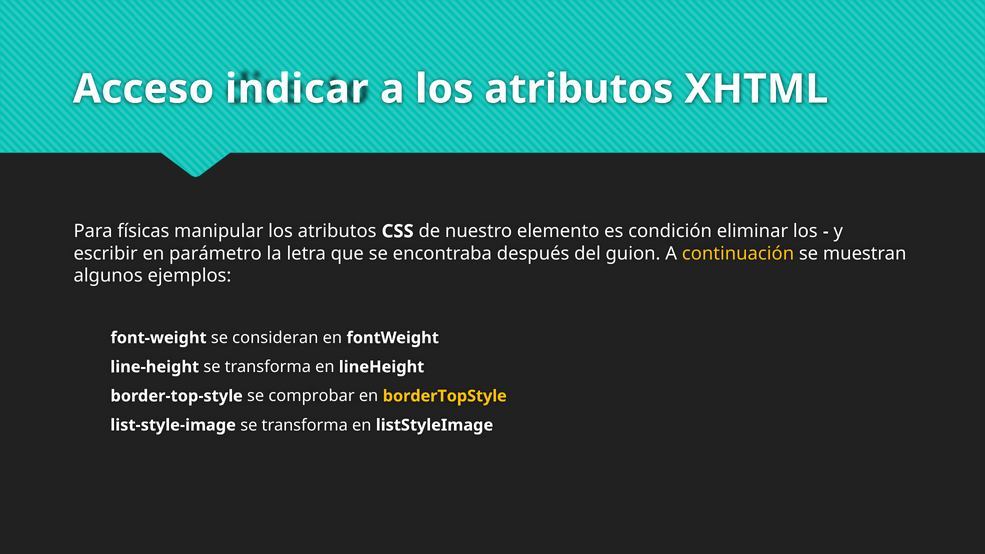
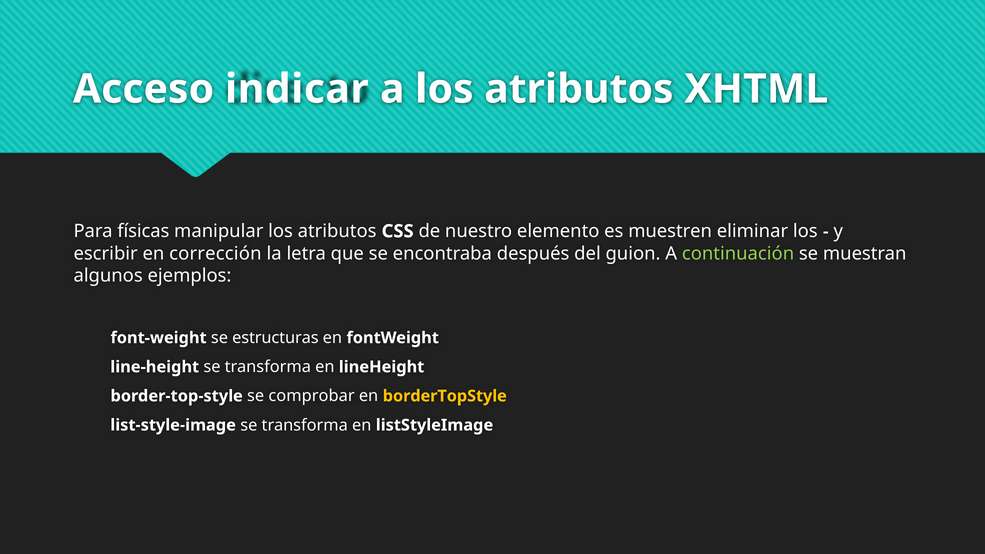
condición: condición -> muestren
parámetro: parámetro -> corrección
continuación colour: yellow -> light green
consideran: consideran -> estructuras
